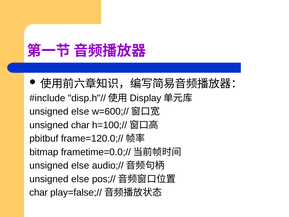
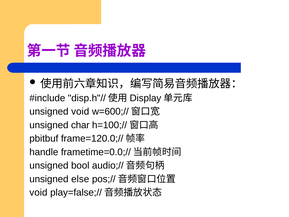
else at (80, 111): else -> void
bitmap: bitmap -> handle
else at (80, 165): else -> bool
char at (39, 192): char -> void
